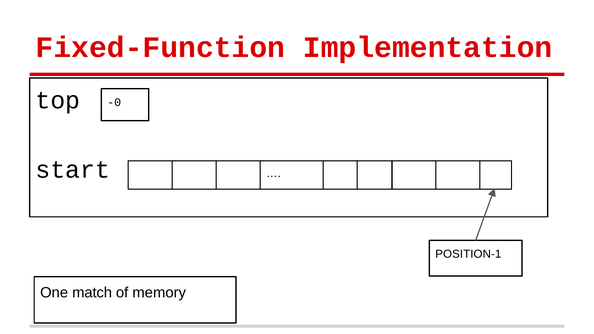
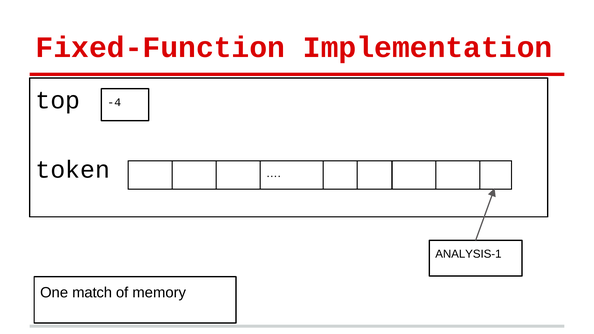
-0: -0 -> -4
start: start -> token
POSITION-1: POSITION-1 -> ANALYSIS-1
